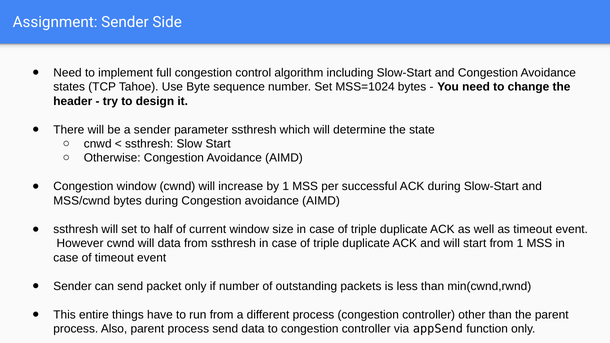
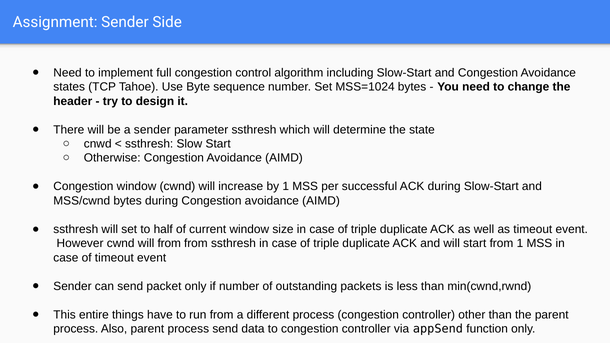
will data: data -> from
